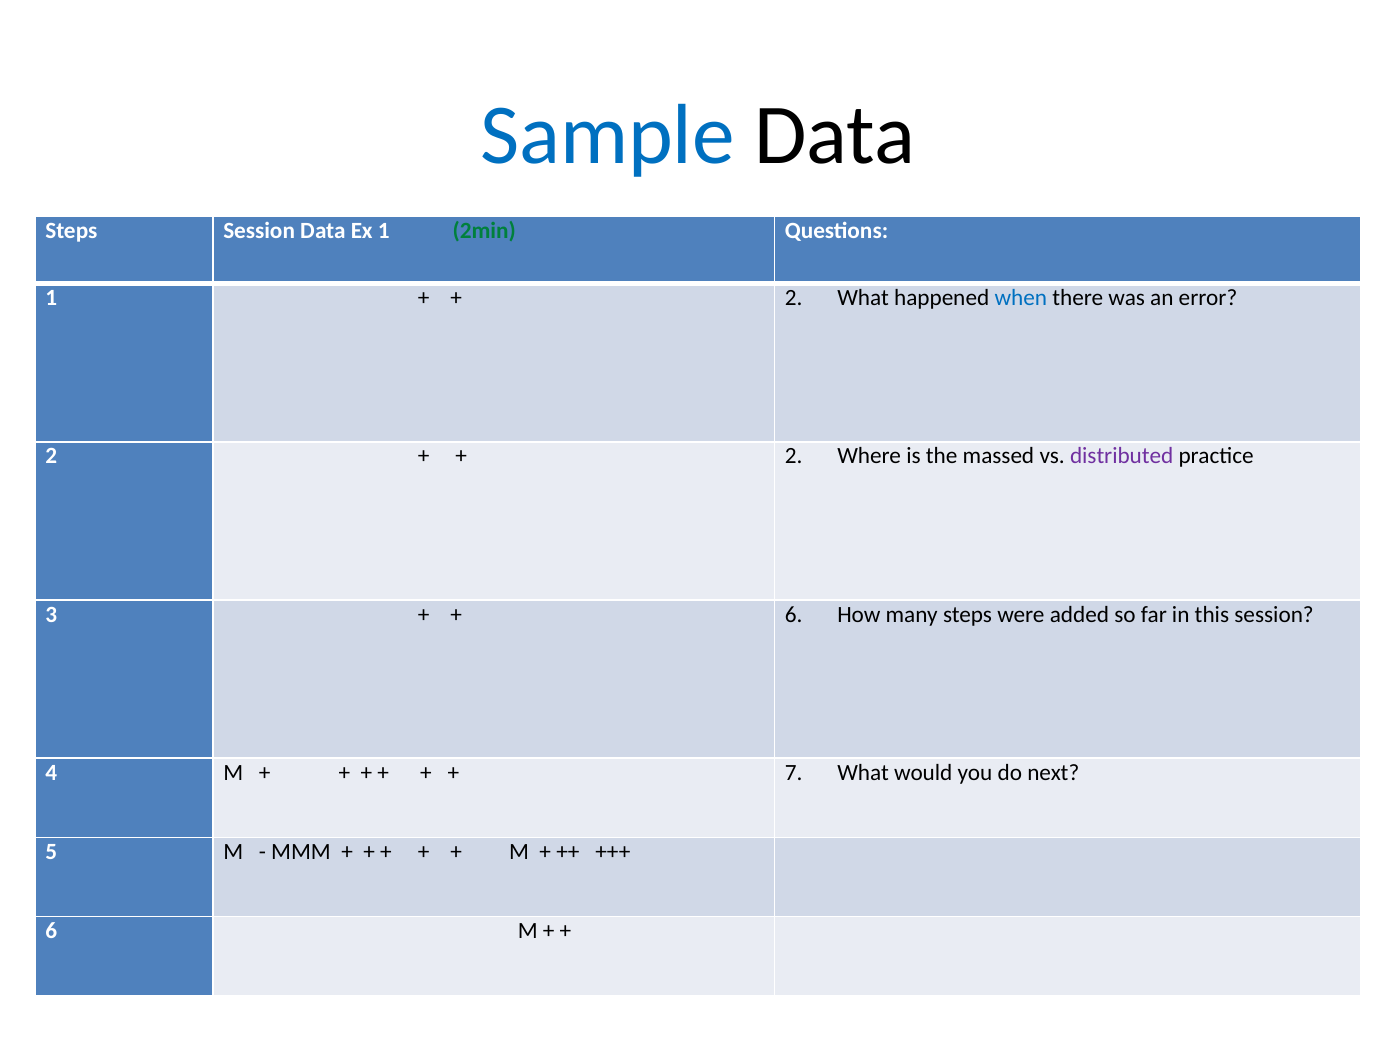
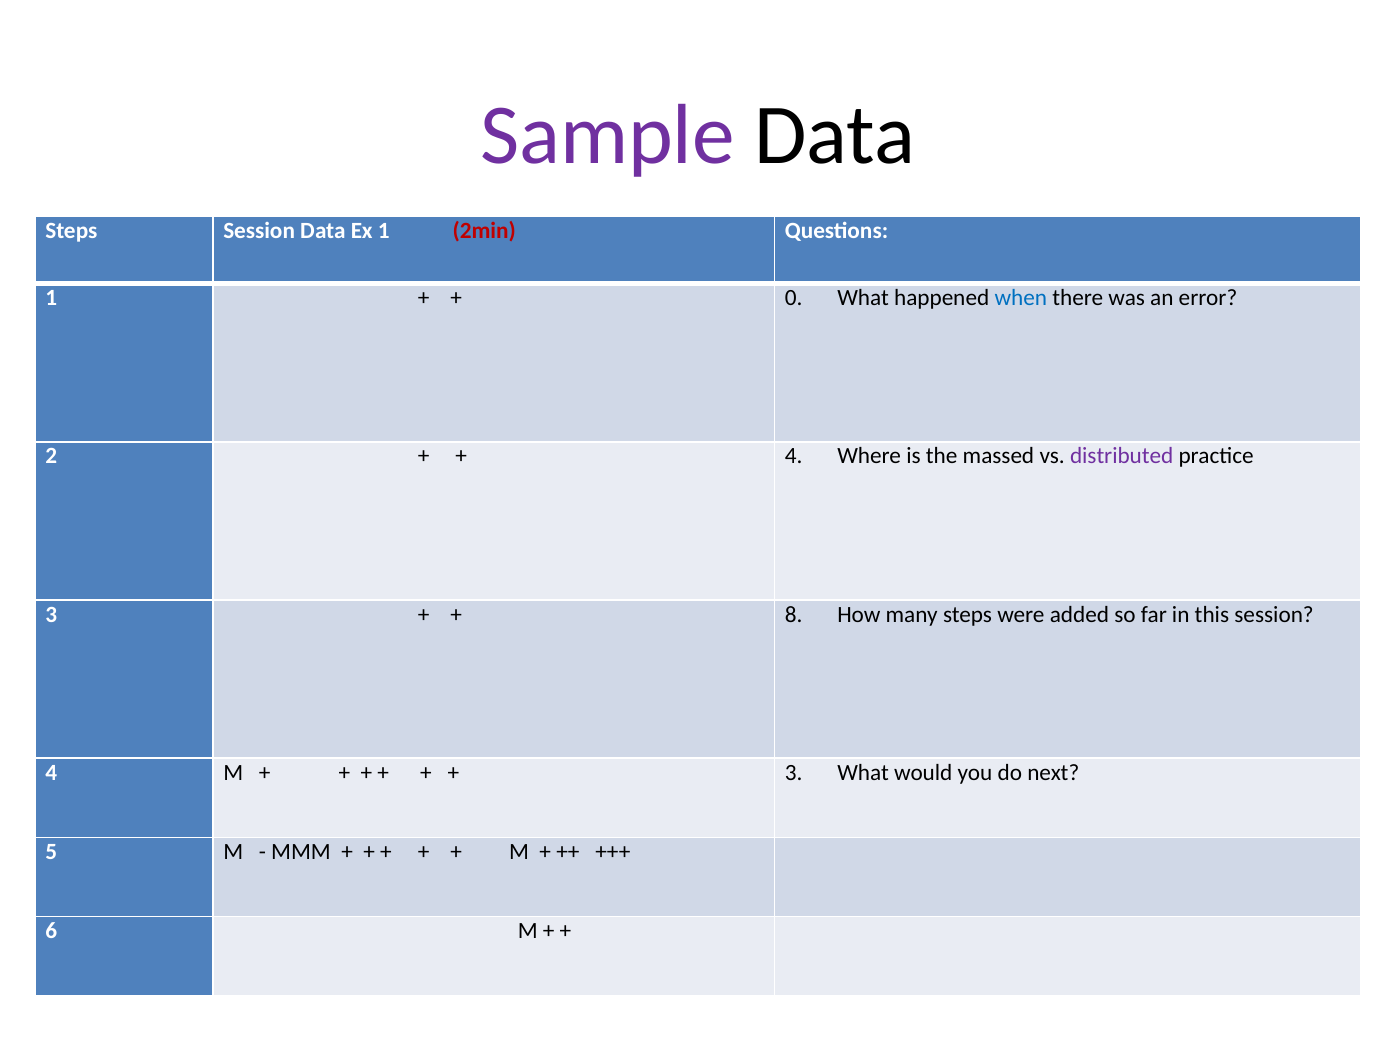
Sample colour: blue -> purple
2min colour: green -> red
2 at (794, 298): 2 -> 0
2 at (794, 456): 2 -> 4
6 at (794, 614): 6 -> 8
7 at (794, 773): 7 -> 3
